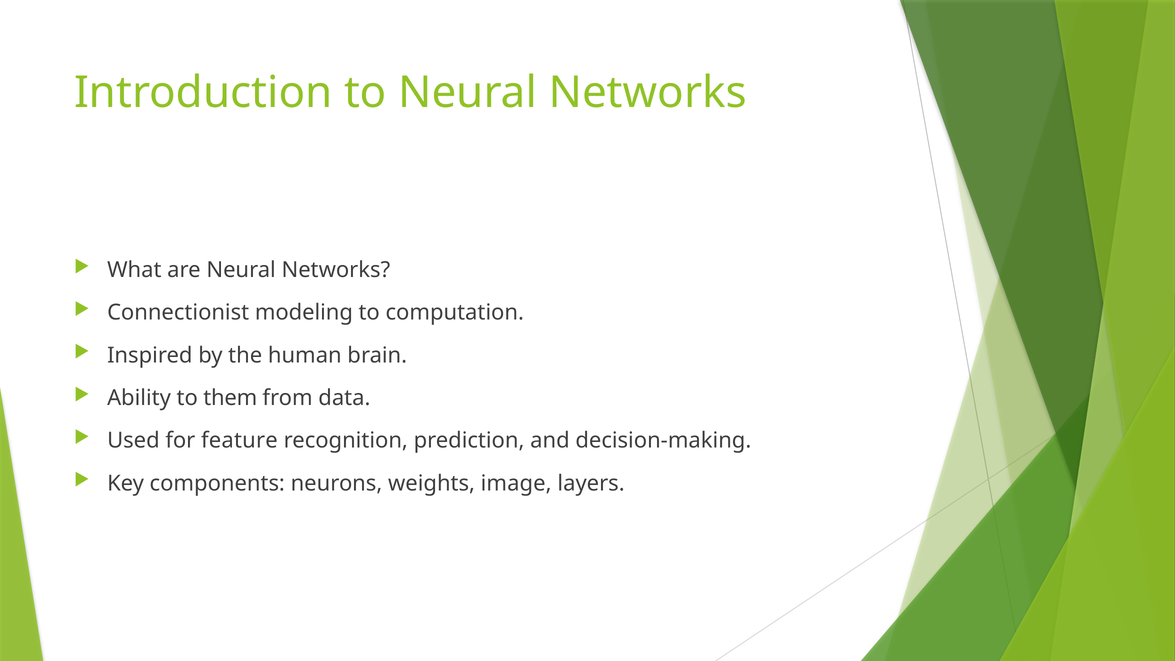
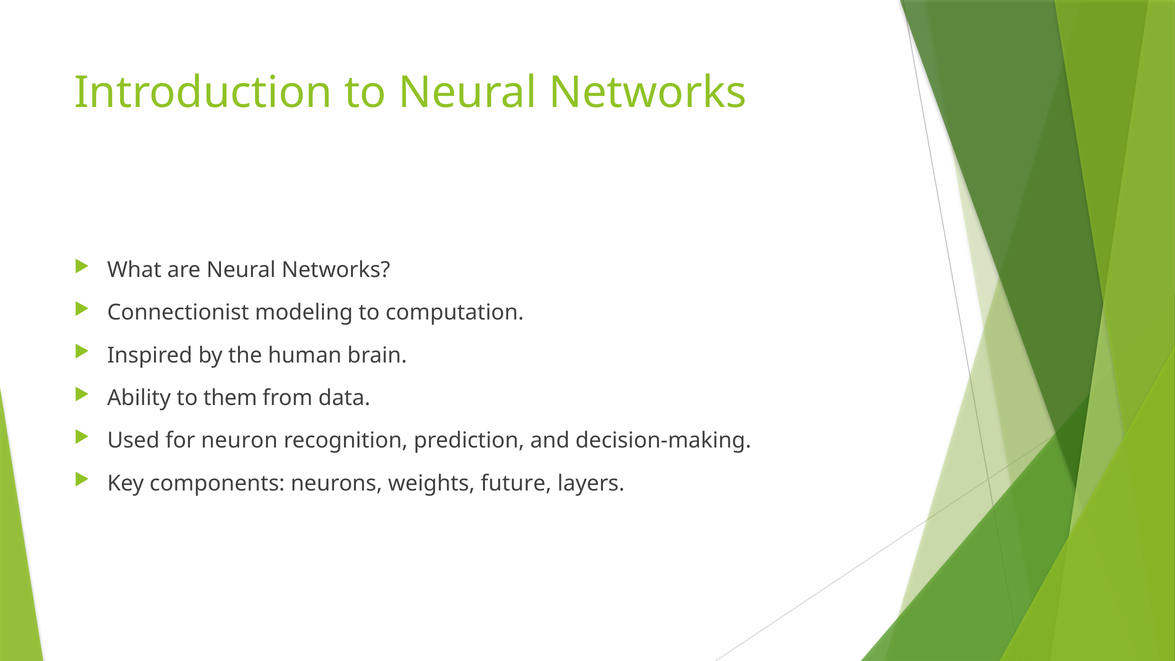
feature: feature -> neuron
image: image -> future
